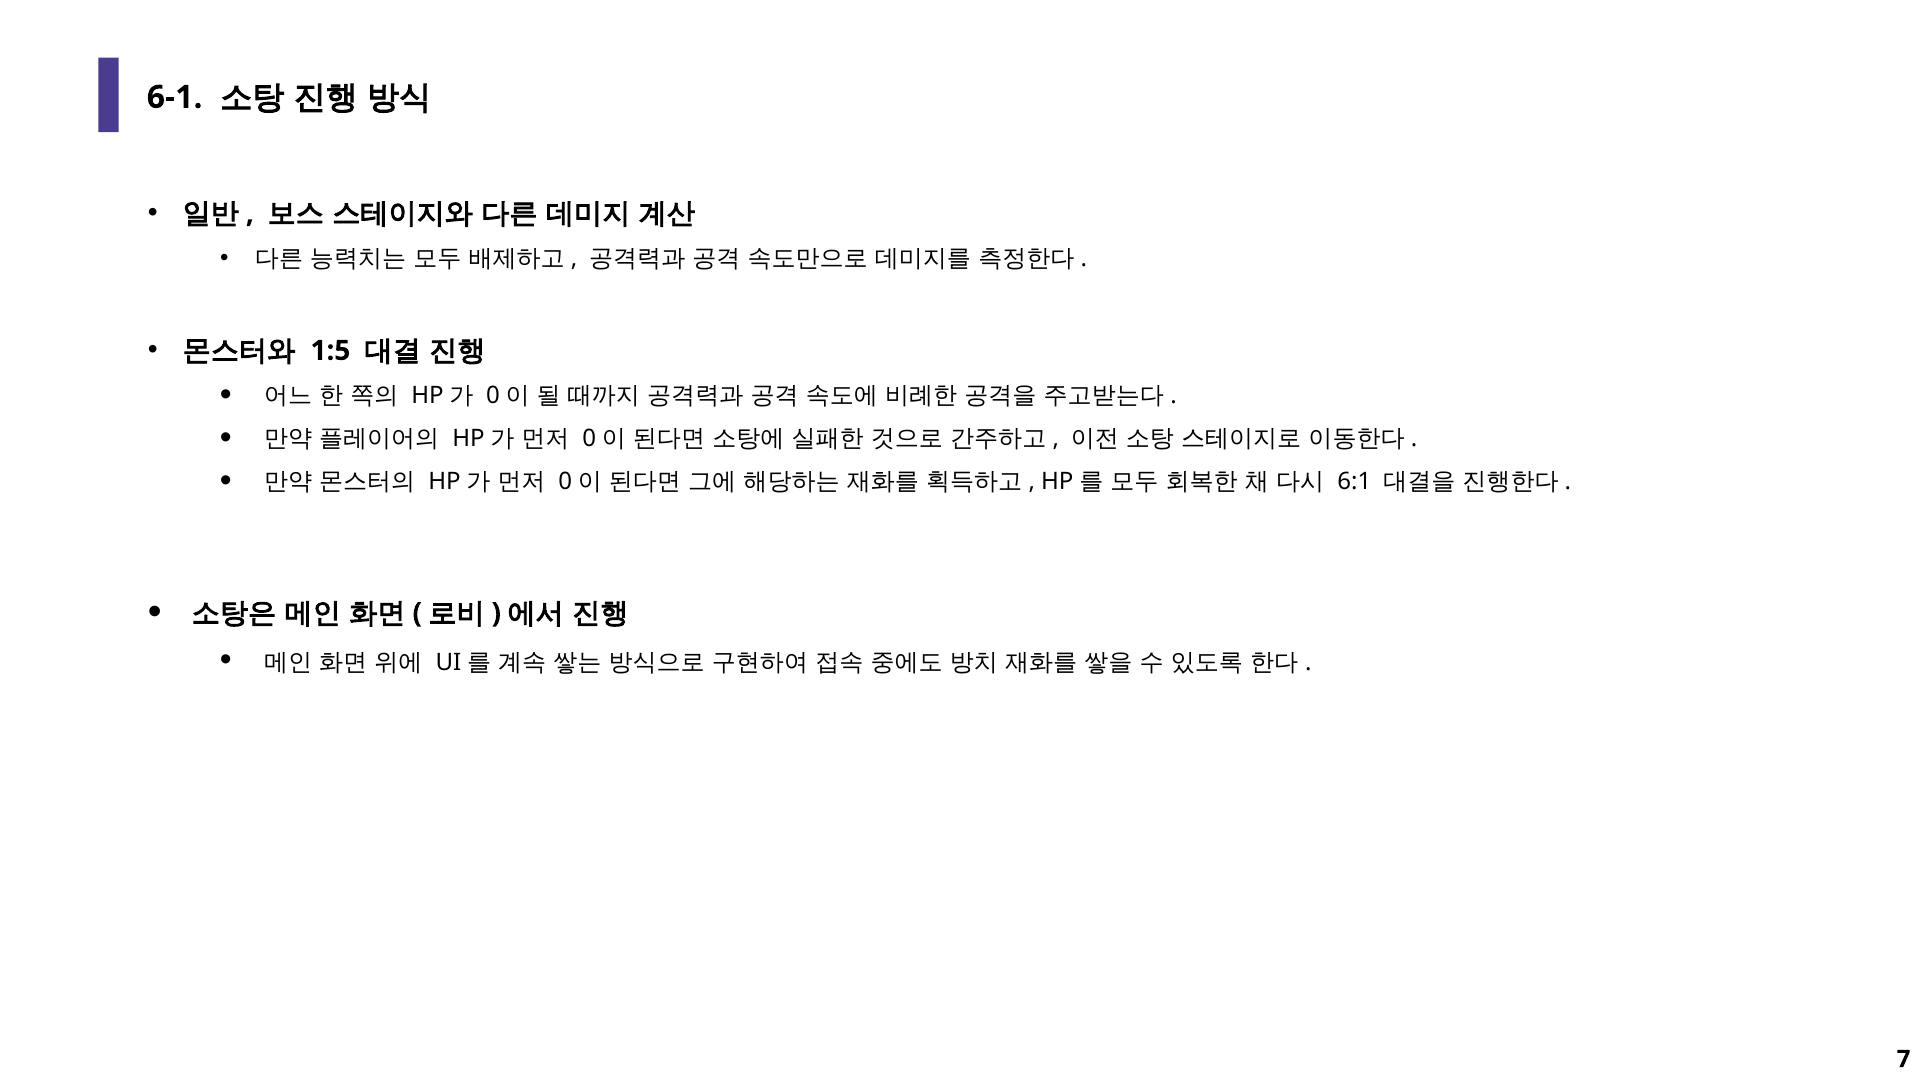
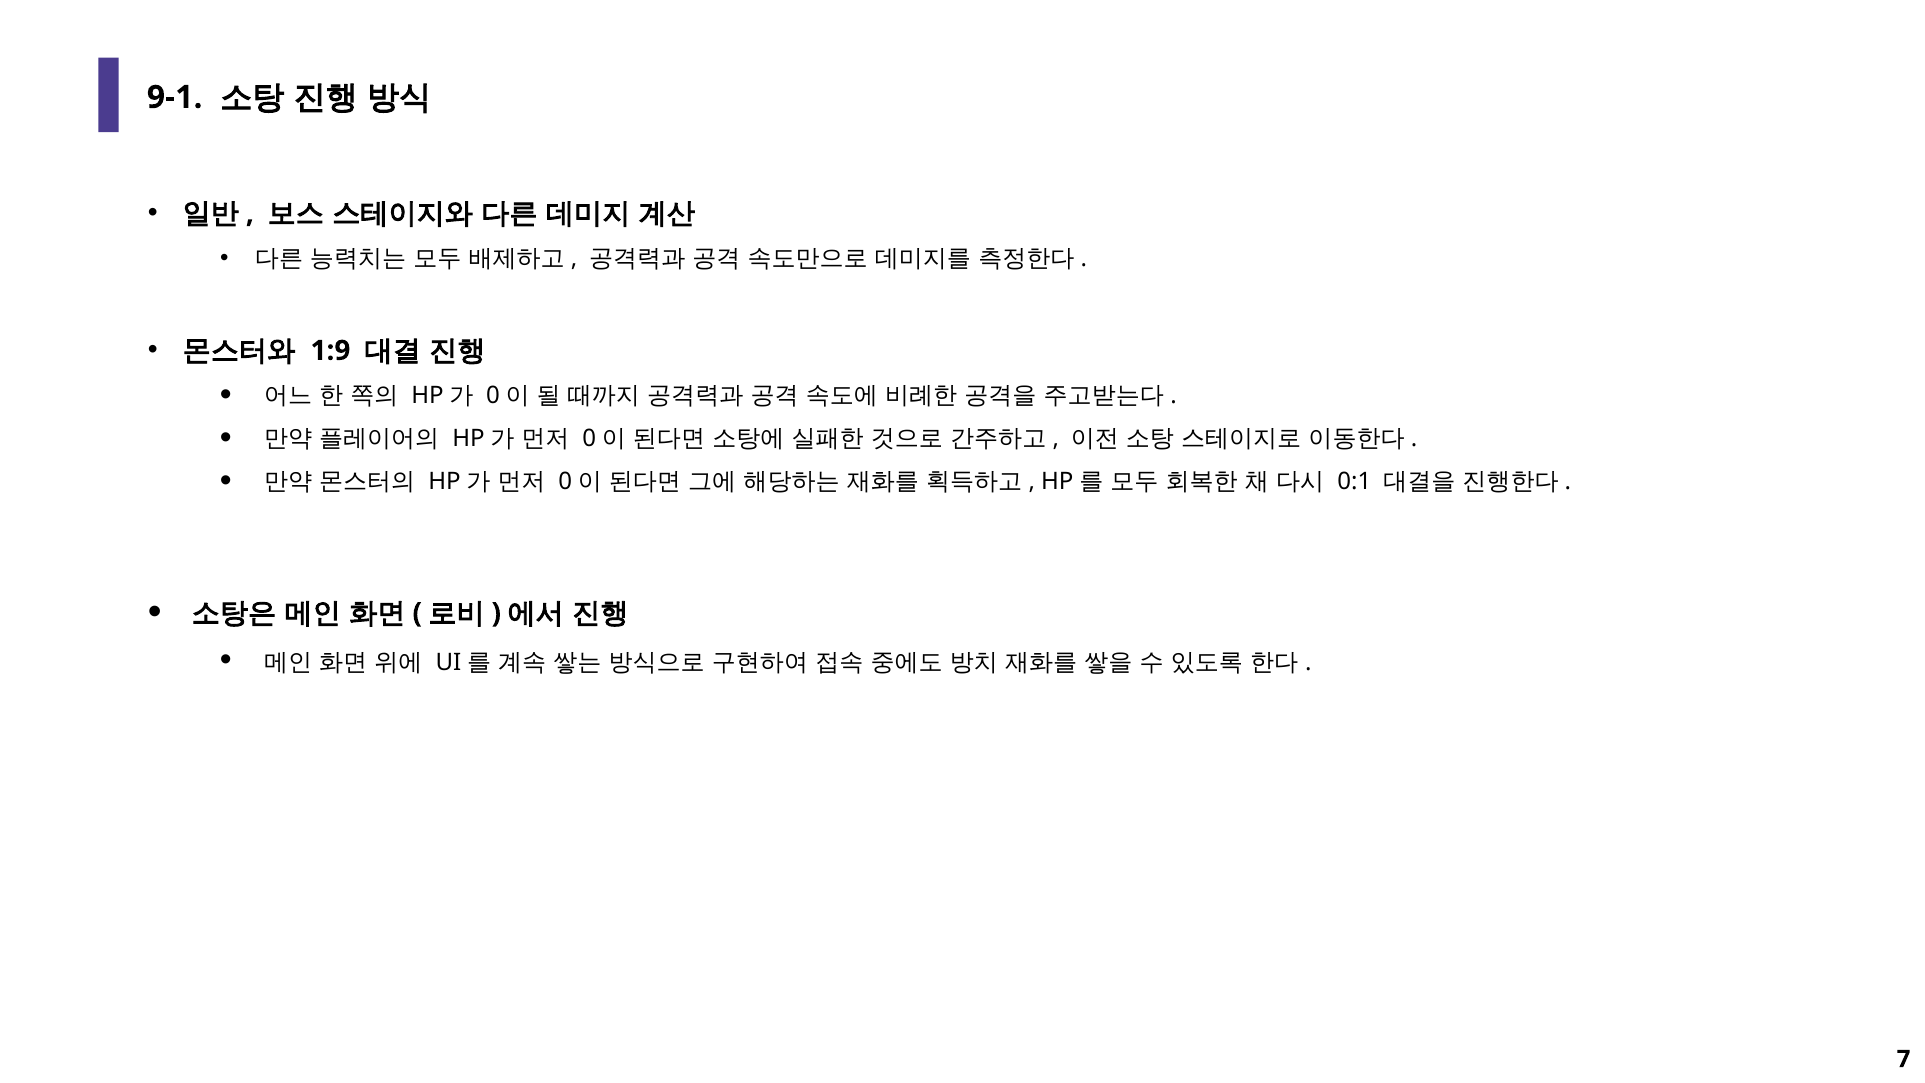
6-1: 6-1 -> 9-1
1:5: 1:5 -> 1:9
6:1: 6:1 -> 0:1
